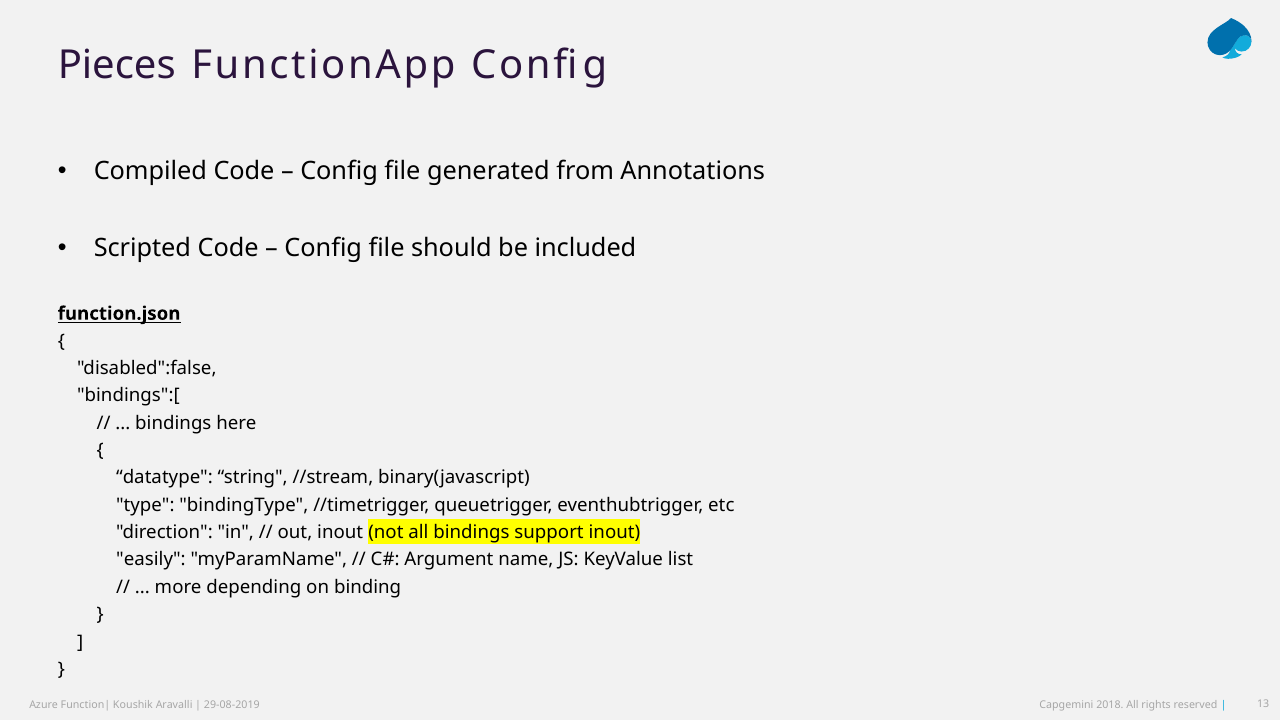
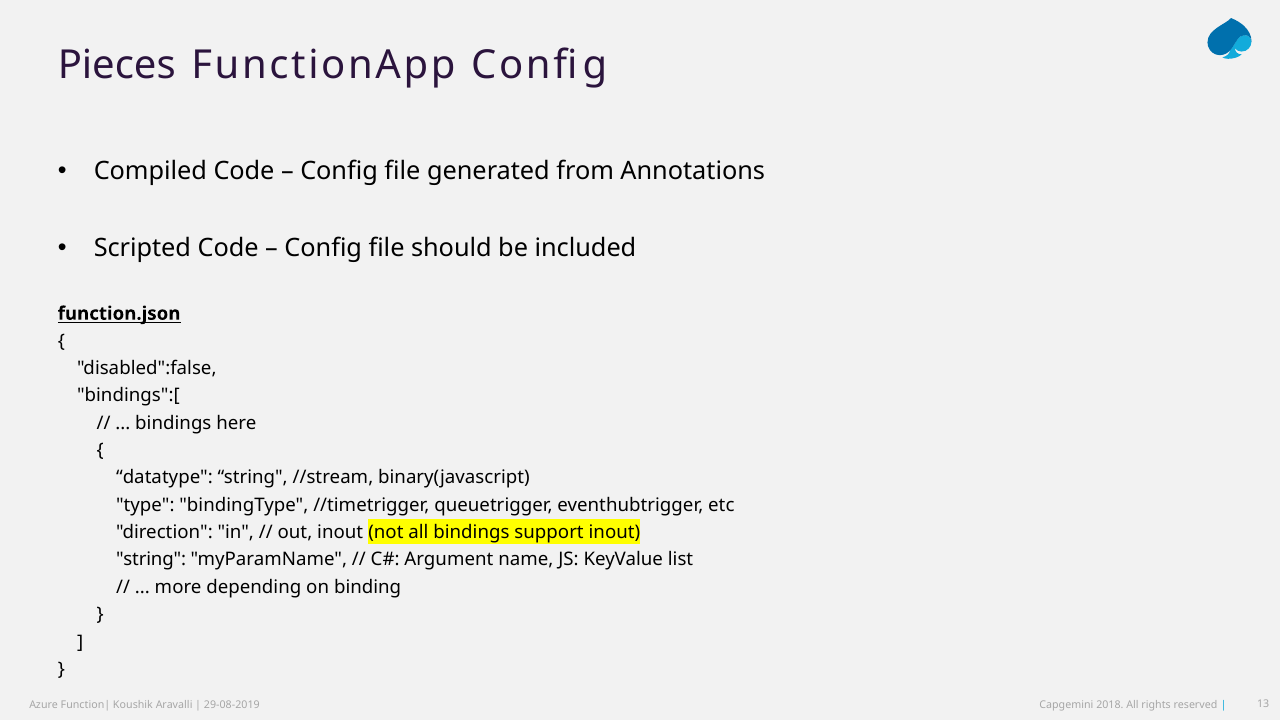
easily at (151, 560): easily -> string
